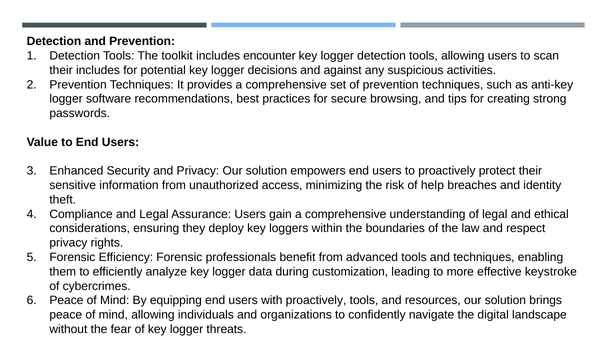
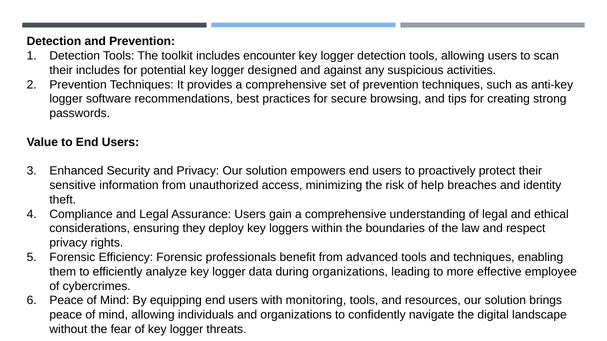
decisions: decisions -> designed
during customization: customization -> organizations
keystroke: keystroke -> employee
with proactively: proactively -> monitoring
